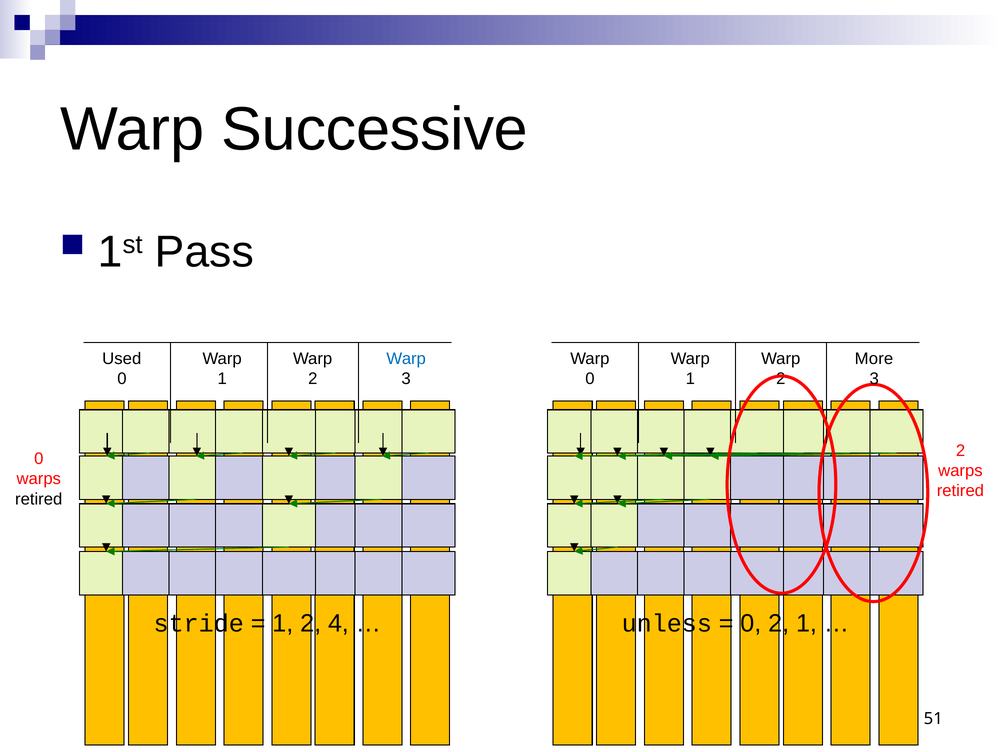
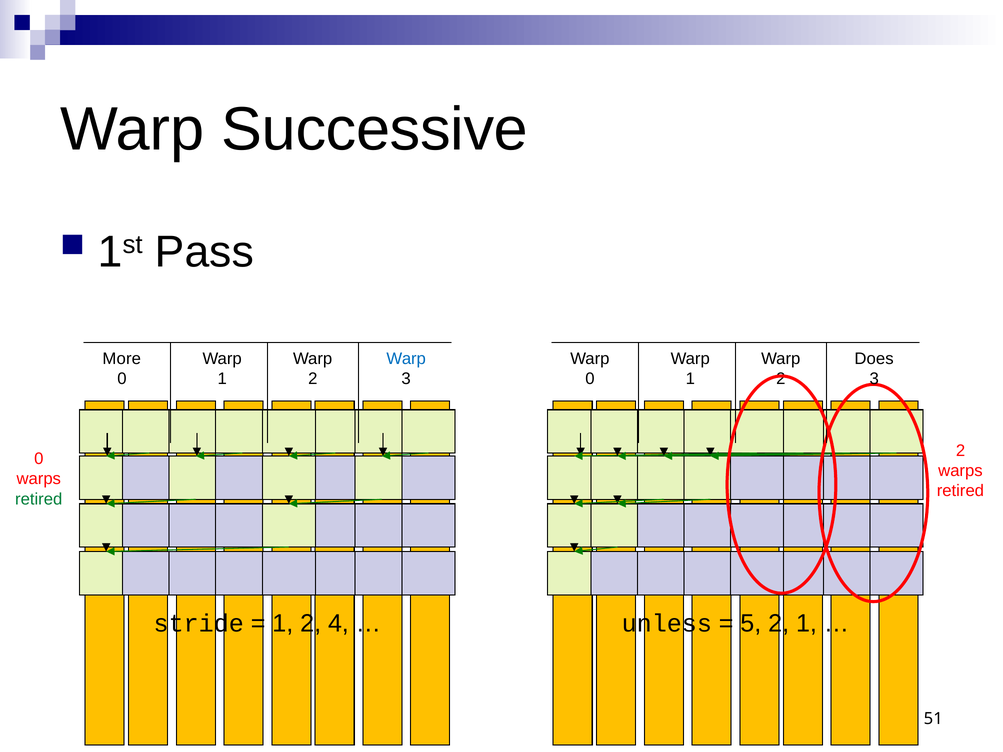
Used: Used -> More
More: More -> Does
retired at (39, 499) colour: black -> green
0 at (751, 623): 0 -> 5
